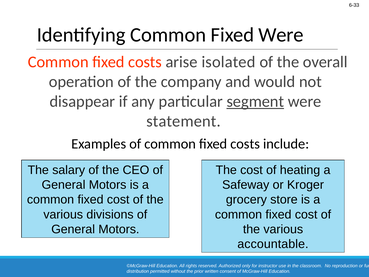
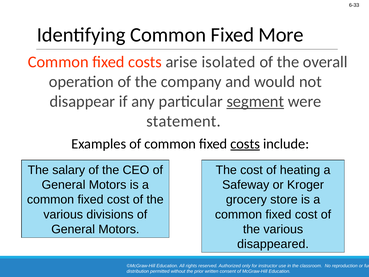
Fixed Were: Were -> More
costs at (245, 144) underline: none -> present
accountable: accountable -> disappeared
